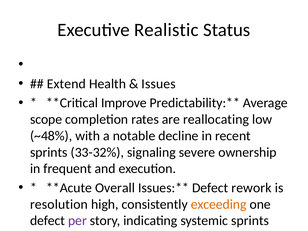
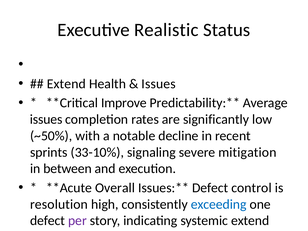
scope at (46, 119): scope -> issues
are reallocating: reallocating -> significantly
~48%: ~48% -> ~50%
33-32%: 33-32% -> 33-10%
severe ownership: ownership -> mitigation
frequent: frequent -> between
Defect rework: rework -> control
exceeding colour: orange -> blue
systemic sprints: sprints -> extend
